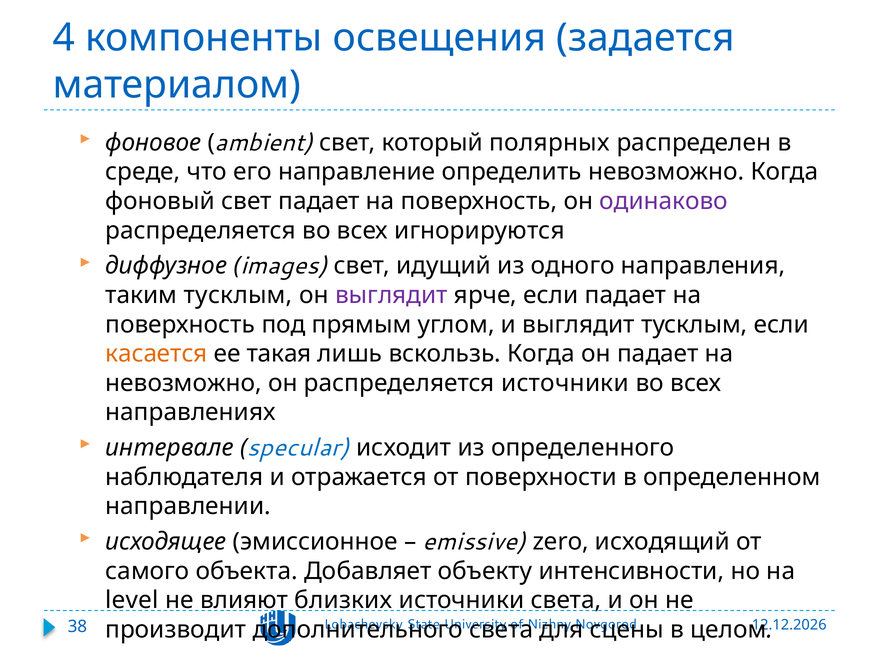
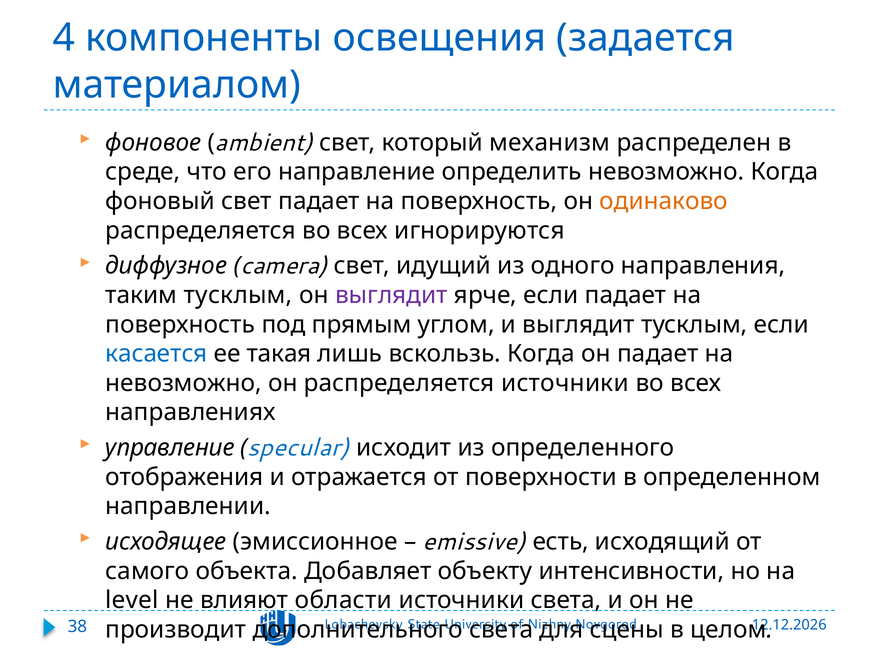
полярных: полярных -> механизм
одинаково colour: purple -> orange
images: images -> camera
касается colour: orange -> blue
интервале: интервале -> управление
наблюдателя: наблюдателя -> отображения
zero: zero -> есть
близких: близких -> области
